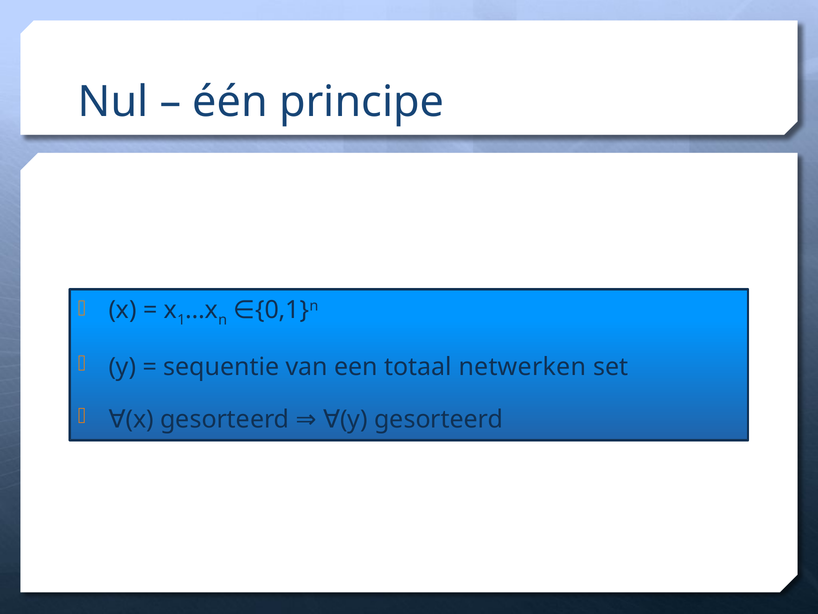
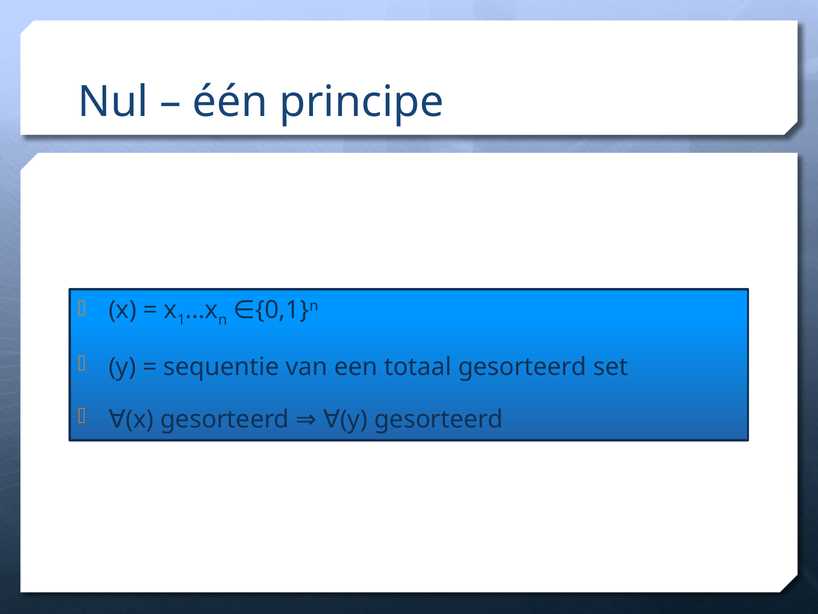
totaal netwerken: netwerken -> gesorteerd
